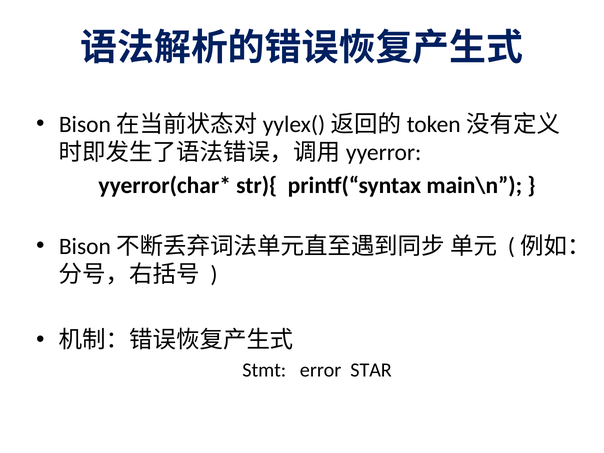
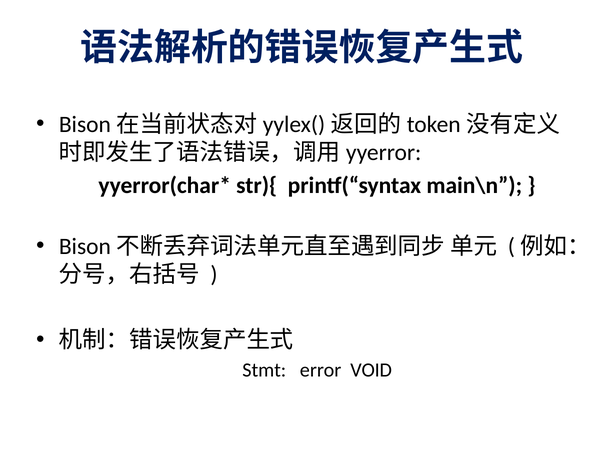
STAR: STAR -> VOID
